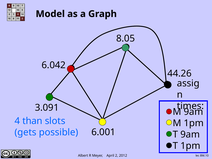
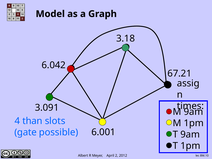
8.05: 8.05 -> 3.18
44.26: 44.26 -> 67.21
gets: gets -> gate
